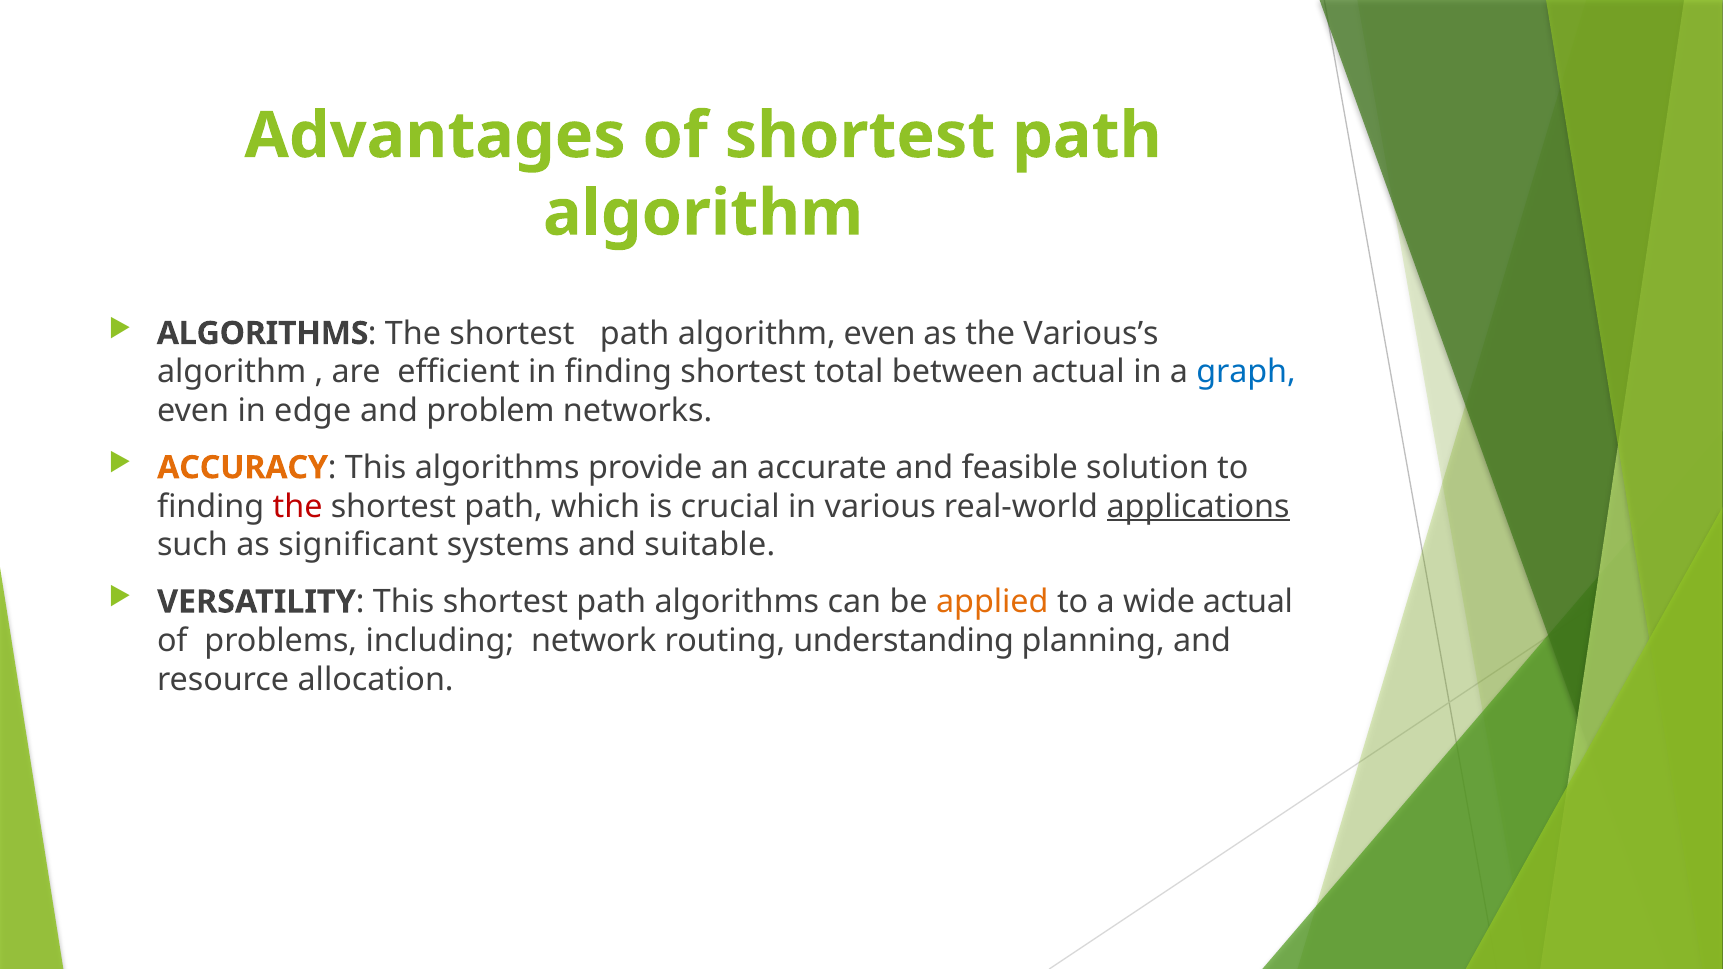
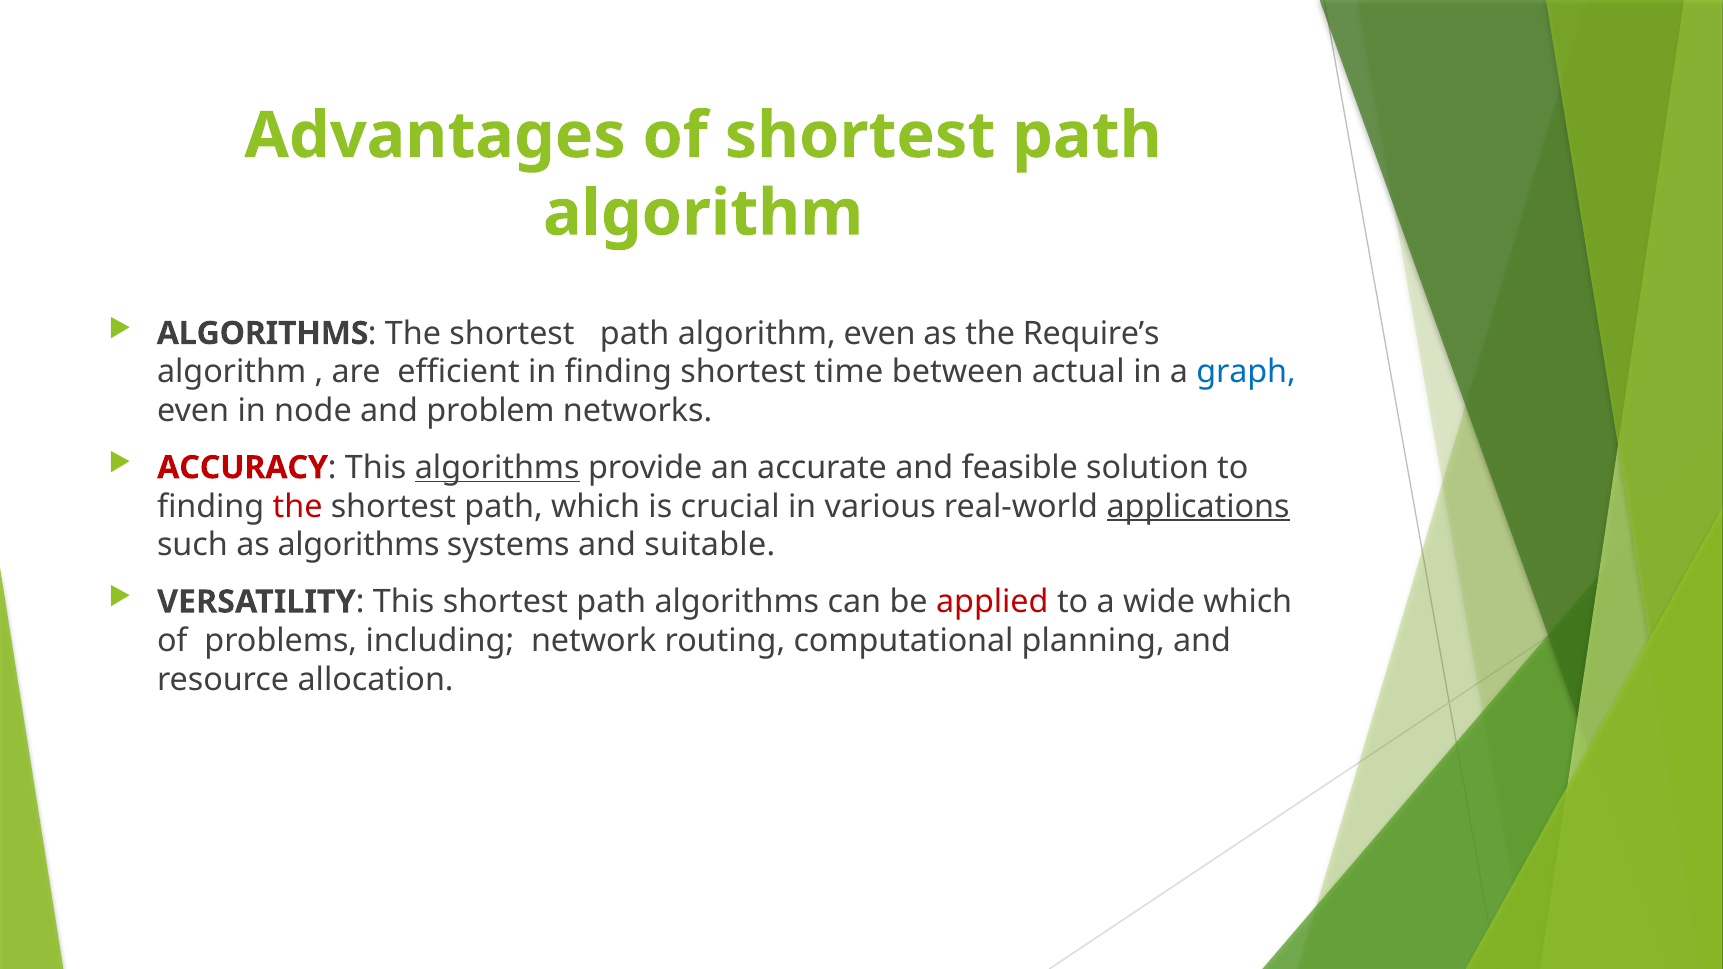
Various’s: Various’s -> Require’s
total: total -> time
edge: edge -> node
ACCURACY colour: orange -> red
algorithms at (497, 468) underline: none -> present
as significant: significant -> algorithms
applied colour: orange -> red
wide actual: actual -> which
understanding: understanding -> computational
